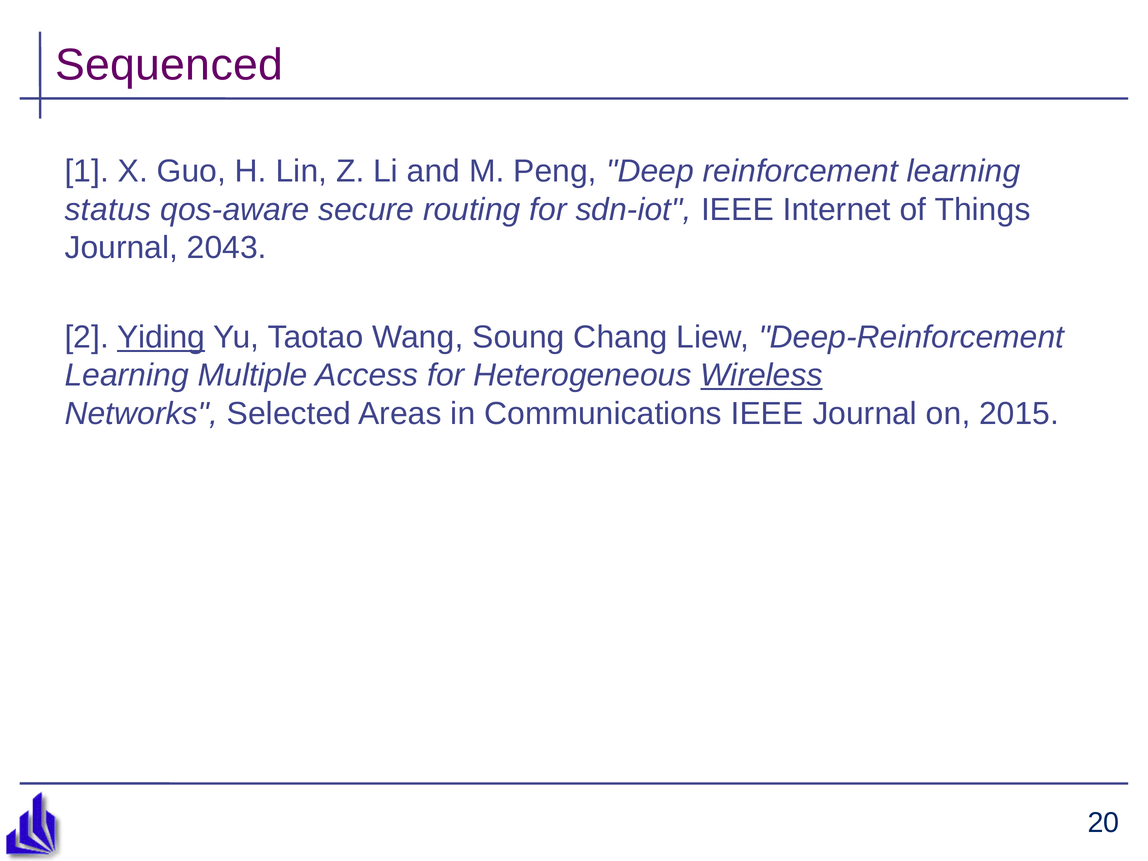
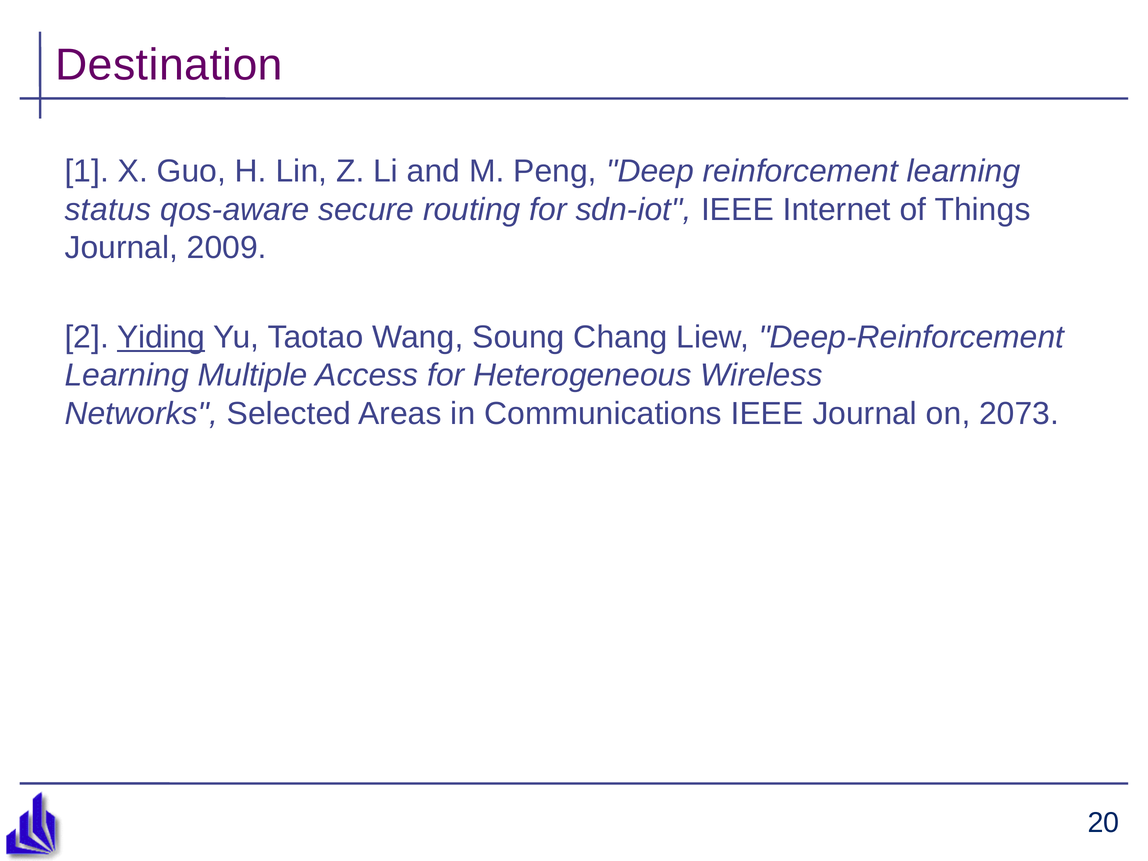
Sequenced: Sequenced -> Destination
2043: 2043 -> 2009
Wireless underline: present -> none
2015: 2015 -> 2073
